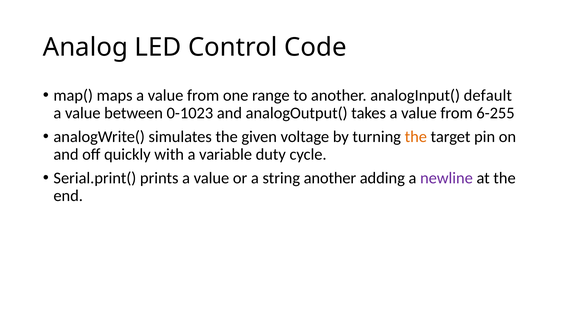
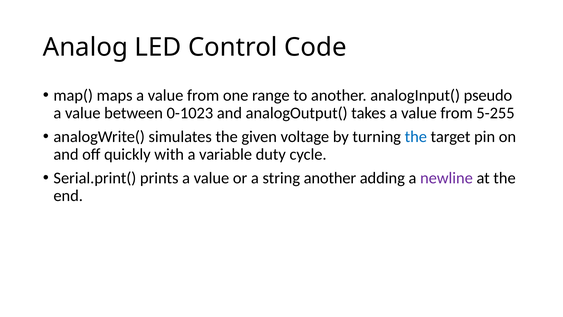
default: default -> pseudo
6-255: 6-255 -> 5-255
the at (416, 137) colour: orange -> blue
